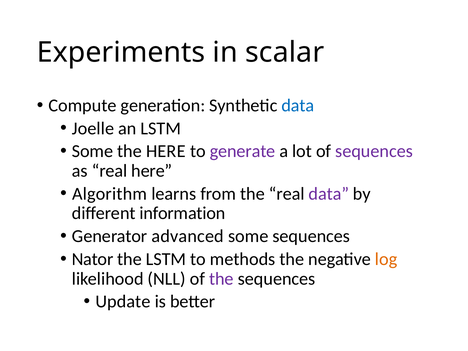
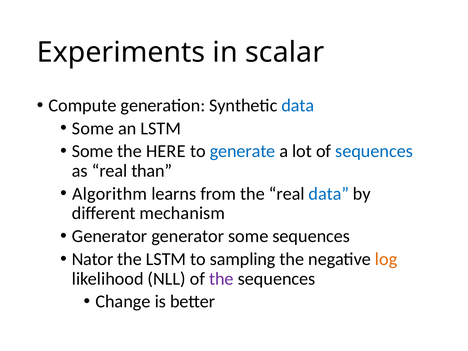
Joelle at (93, 128): Joelle -> Some
generate colour: purple -> blue
sequences at (374, 151) colour: purple -> blue
real here: here -> than
data at (329, 194) colour: purple -> blue
information: information -> mechanism
Generator advanced: advanced -> generator
methods: methods -> sampling
Update: Update -> Change
